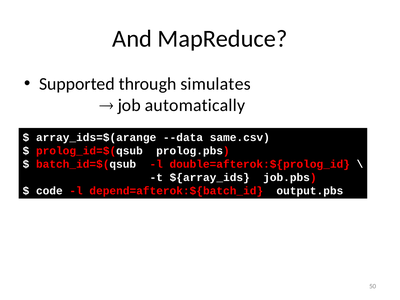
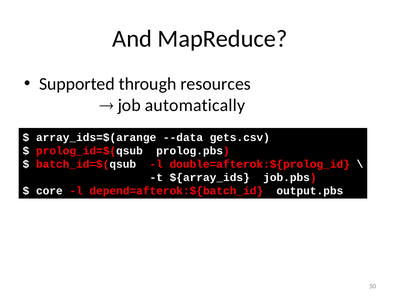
simulates: simulates -> resources
same.csv: same.csv -> gets.csv
code: code -> core
